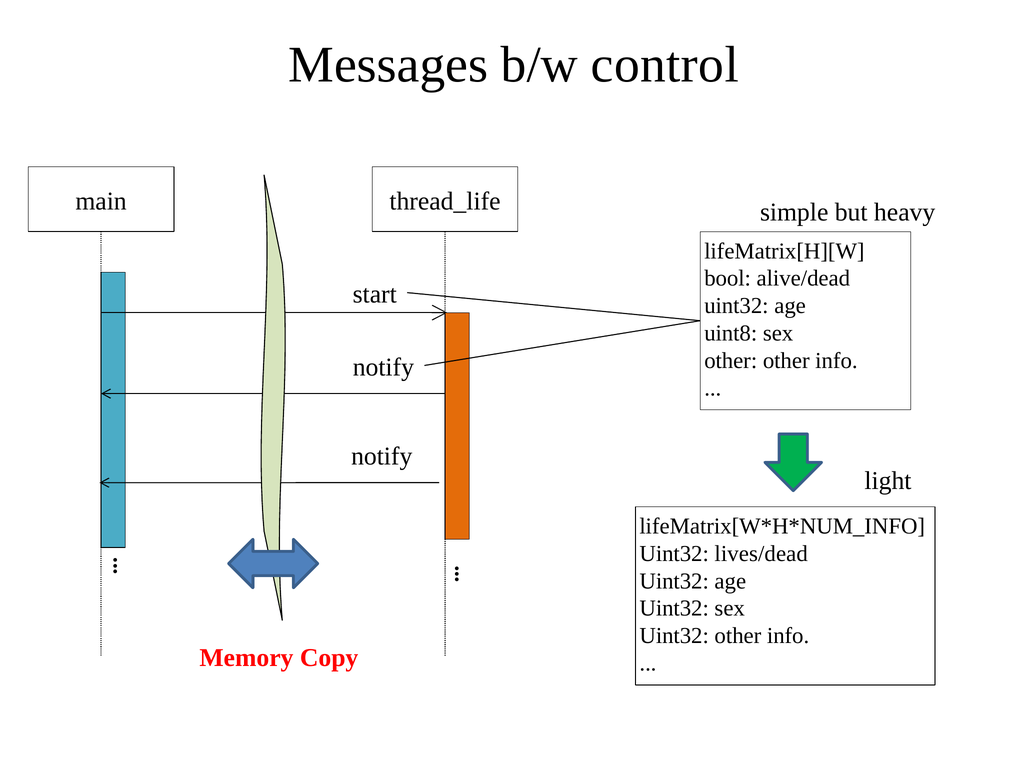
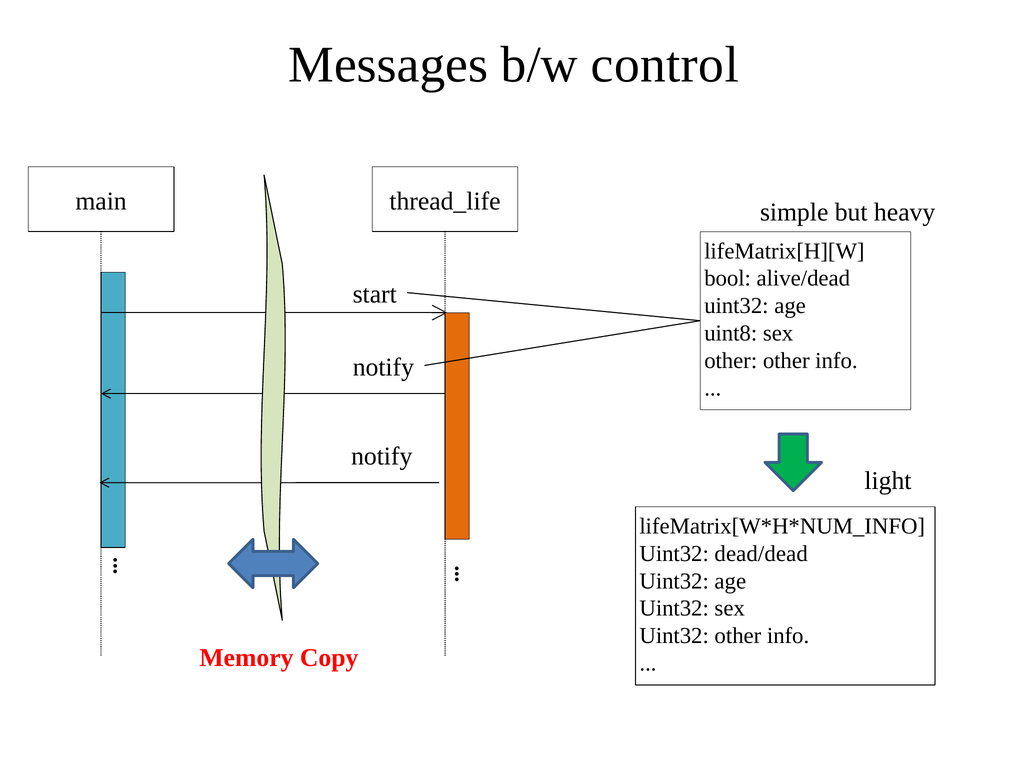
lives/dead: lives/dead -> dead/dead
